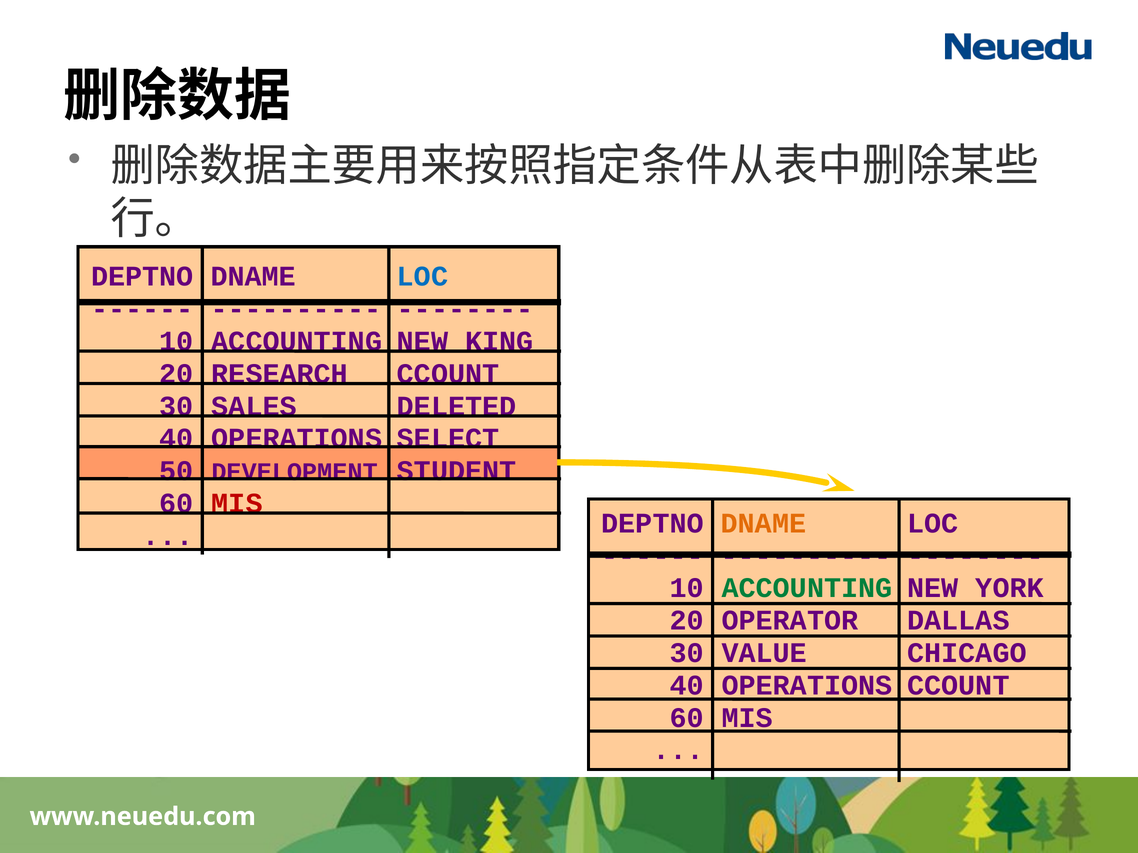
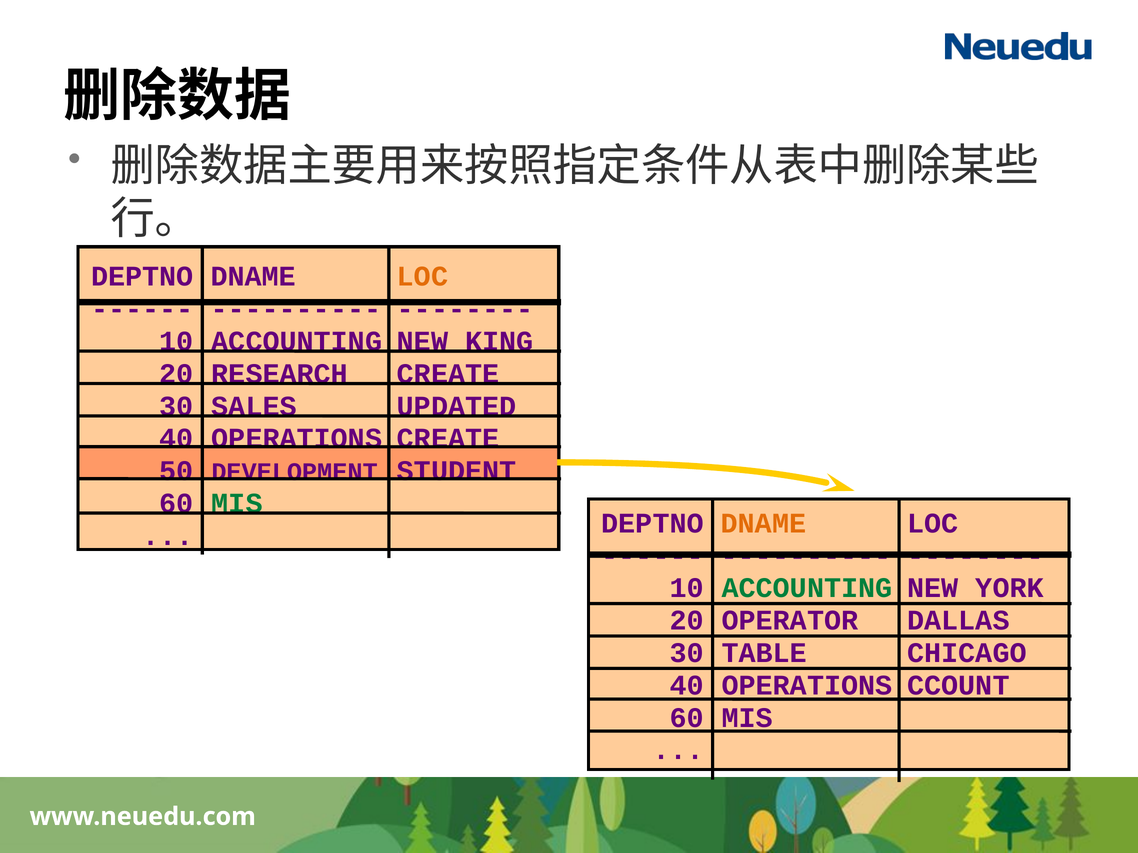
LOC at (422, 277) colour: blue -> orange
RESEARCH CCOUNT: CCOUNT -> CREATE
DELETED: DELETED -> UPDATED
OPERATIONS SELECT: SELECT -> CREATE
MIS at (237, 504) colour: red -> green
VALUE: VALUE -> TABLE
